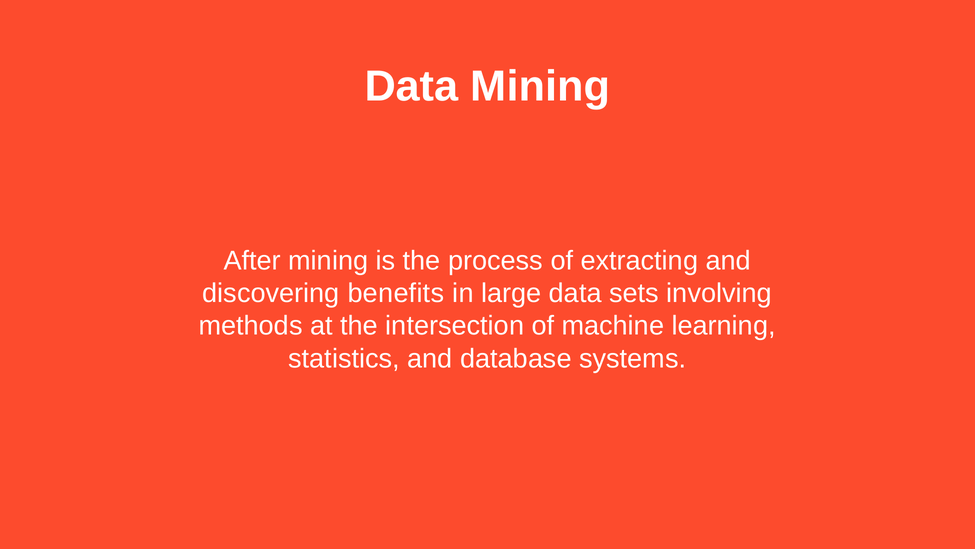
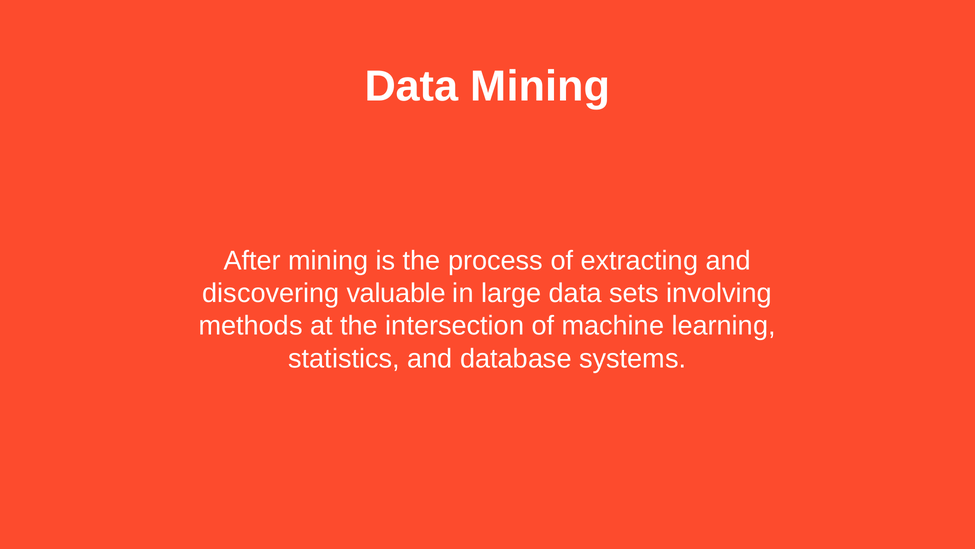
benefits: benefits -> valuable
